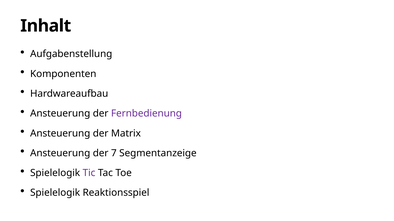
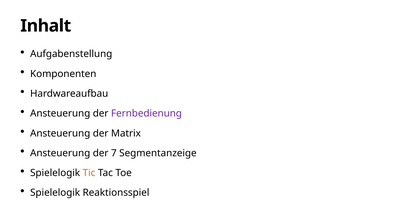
Tic colour: purple -> orange
